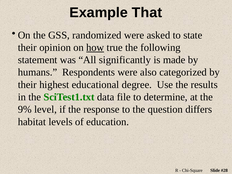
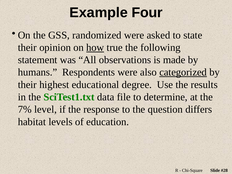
That: That -> Four
significantly: significantly -> observations
categorized underline: none -> present
9%: 9% -> 7%
